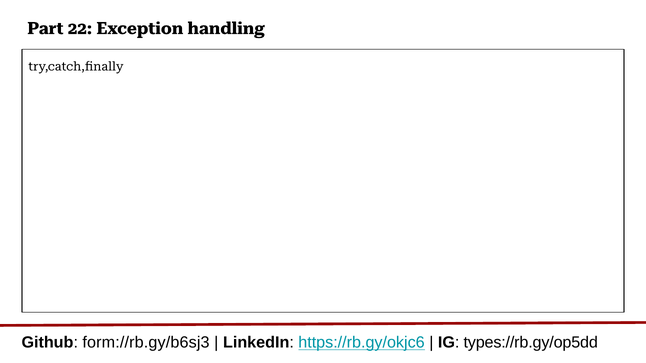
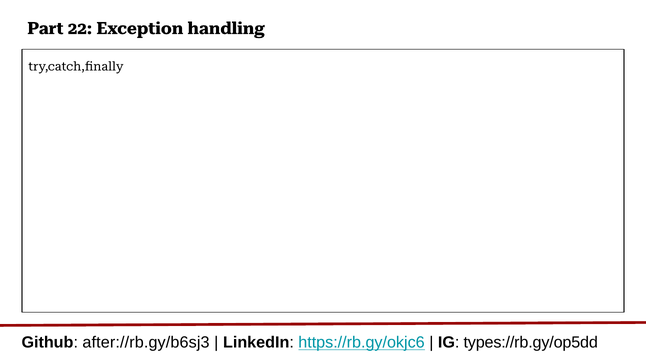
form://rb.gy/b6sj3: form://rb.gy/b6sj3 -> after://rb.gy/b6sj3
